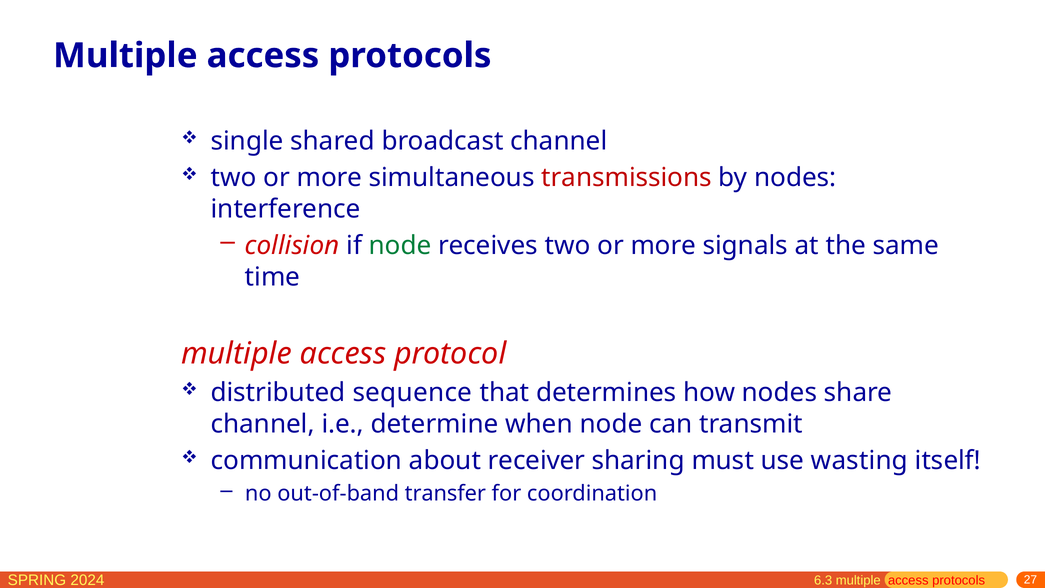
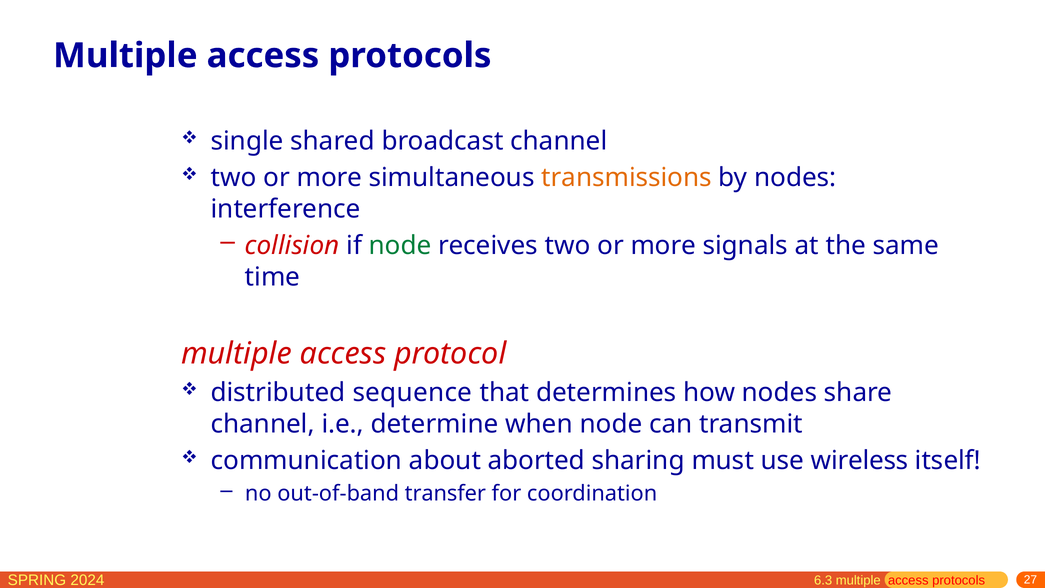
transmissions colour: red -> orange
receiver: receiver -> aborted
wasting: wasting -> wireless
